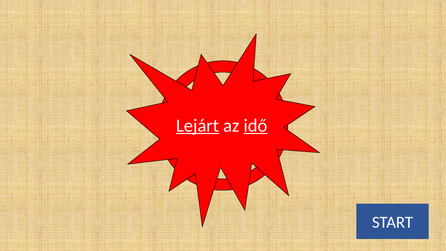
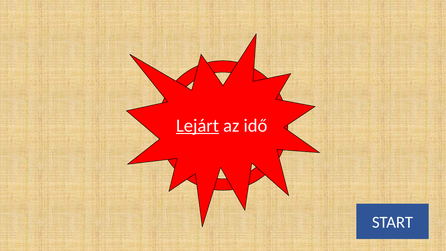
idő underline: present -> none
